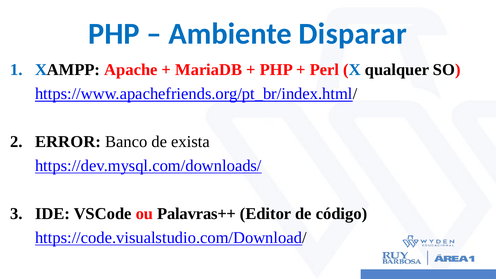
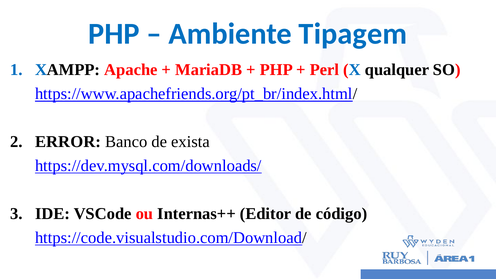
Disparar: Disparar -> Tipagem
Palavras++: Palavras++ -> Internas++
